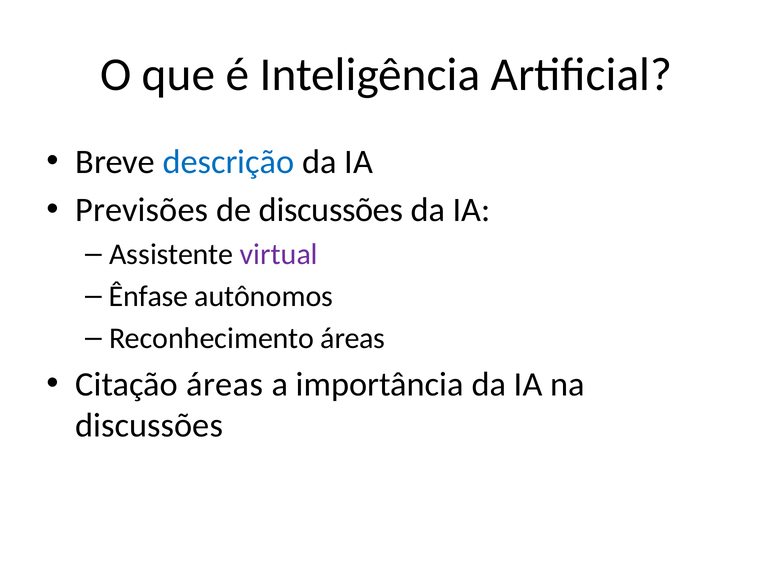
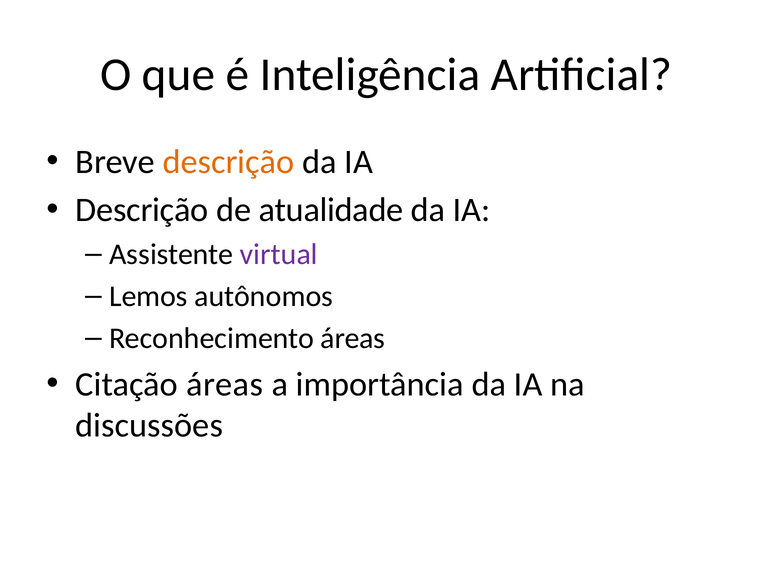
descrição at (228, 162) colour: blue -> orange
Previsões at (142, 210): Previsões -> Descrição
de discussões: discussões -> atualidade
Ênfase: Ênfase -> Lemos
